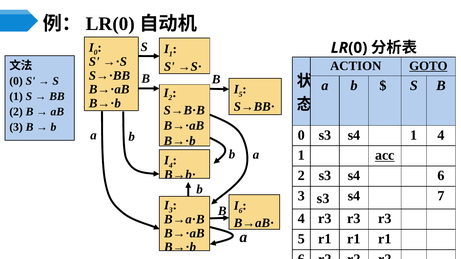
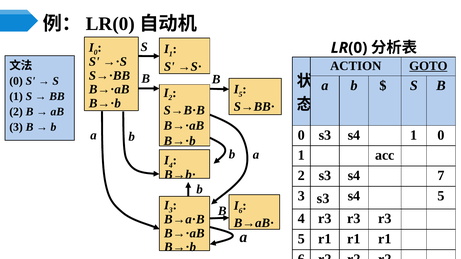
1 4: 4 -> 0
acc underline: present -> none
s4 6: 6 -> 7
s4 7: 7 -> 5
